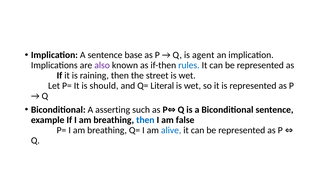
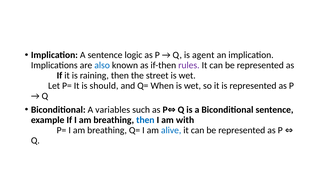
base: base -> logic
also colour: purple -> blue
rules colour: blue -> purple
Literal: Literal -> When
asserting: asserting -> variables
false: false -> with
